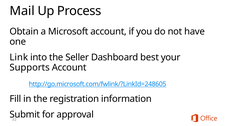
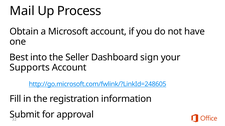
Link: Link -> Best
best: best -> sign
